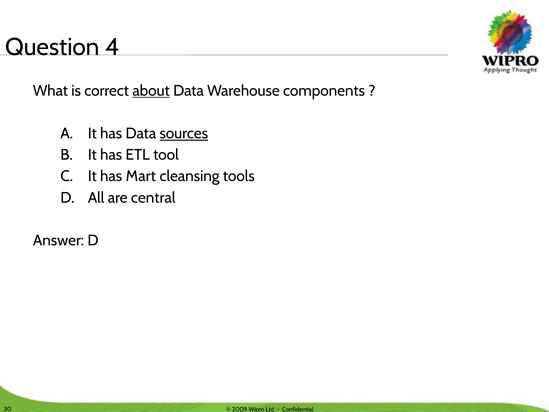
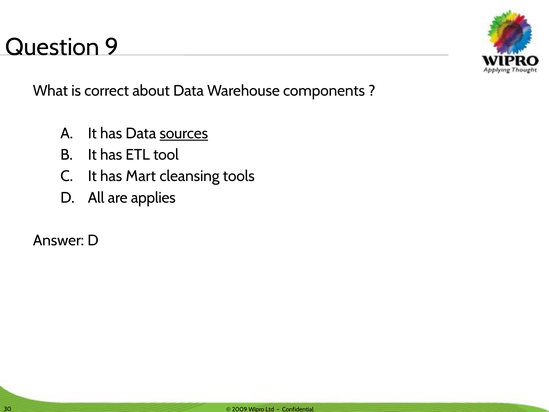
4: 4 -> 9
about underline: present -> none
central: central -> applies
